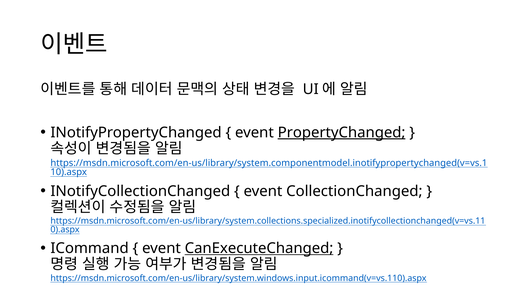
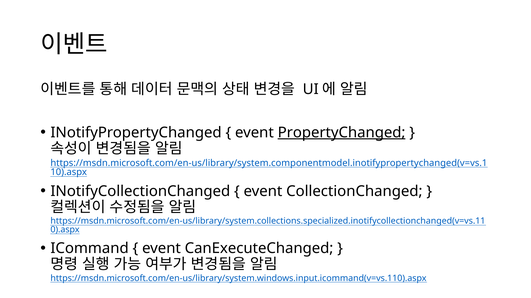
CanExecuteChanged underline: present -> none
